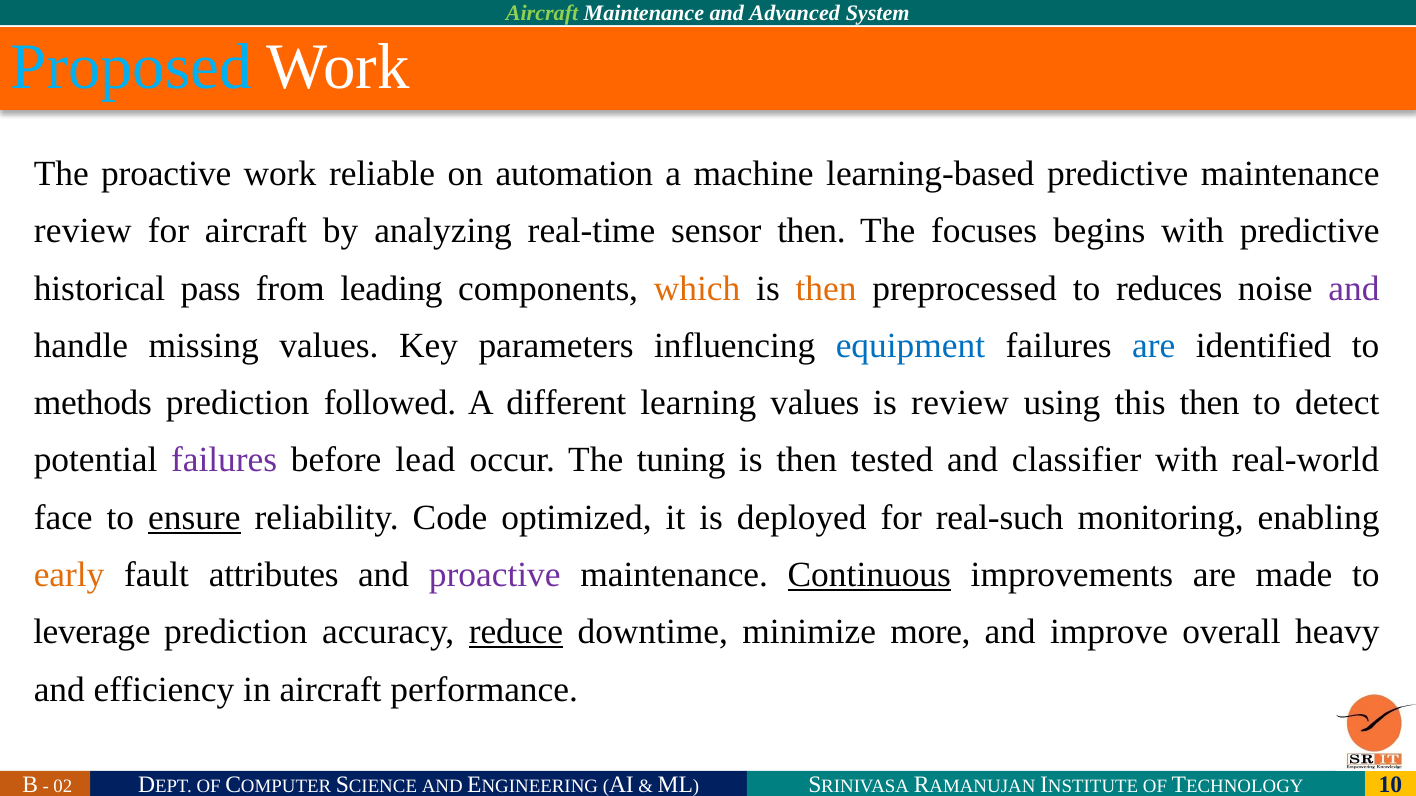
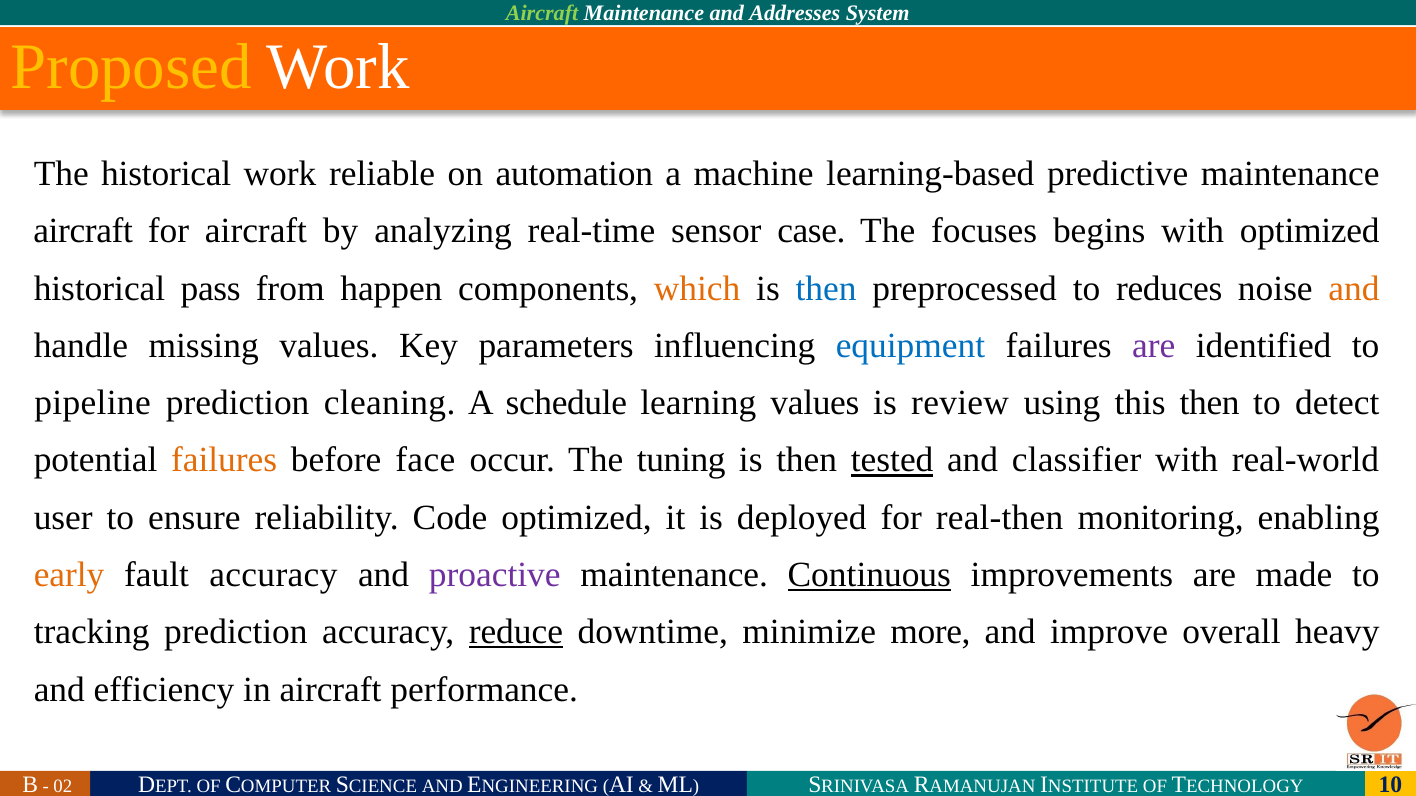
Advanced: Advanced -> Addresses
Proposed colour: light blue -> yellow
The proactive: proactive -> historical
review at (83, 231): review -> aircraft
sensor then: then -> case
with predictive: predictive -> optimized
leading: leading -> happen
then at (826, 289) colour: orange -> blue
and at (1354, 289) colour: purple -> orange
are at (1154, 346) colour: blue -> purple
methods: methods -> pipeline
followed: followed -> cleaning
different: different -> schedule
failures at (224, 461) colour: purple -> orange
lead: lead -> face
tested underline: none -> present
face: face -> user
ensure underline: present -> none
real-such: real-such -> real-then
fault attributes: attributes -> accuracy
leverage: leverage -> tracking
